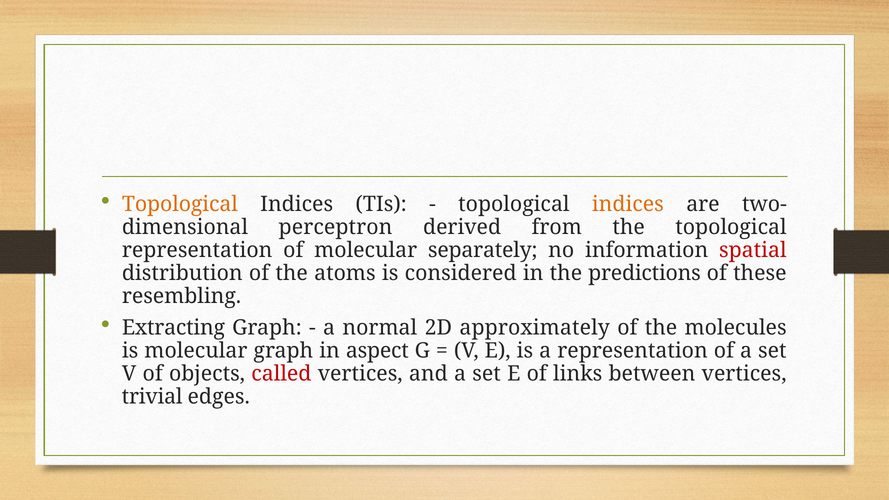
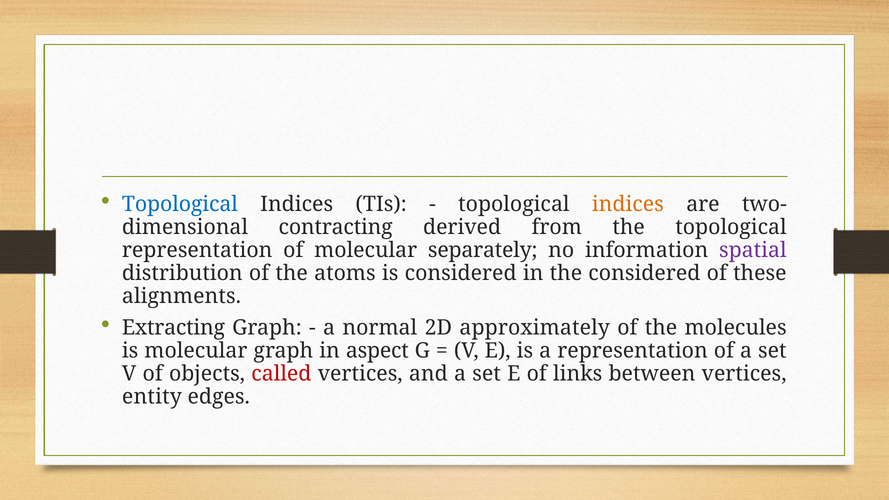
Topological at (180, 204) colour: orange -> blue
perceptron: perceptron -> contracting
spatial colour: red -> purple
the predictions: predictions -> considered
resembling: resembling -> alignments
trivial: trivial -> entity
